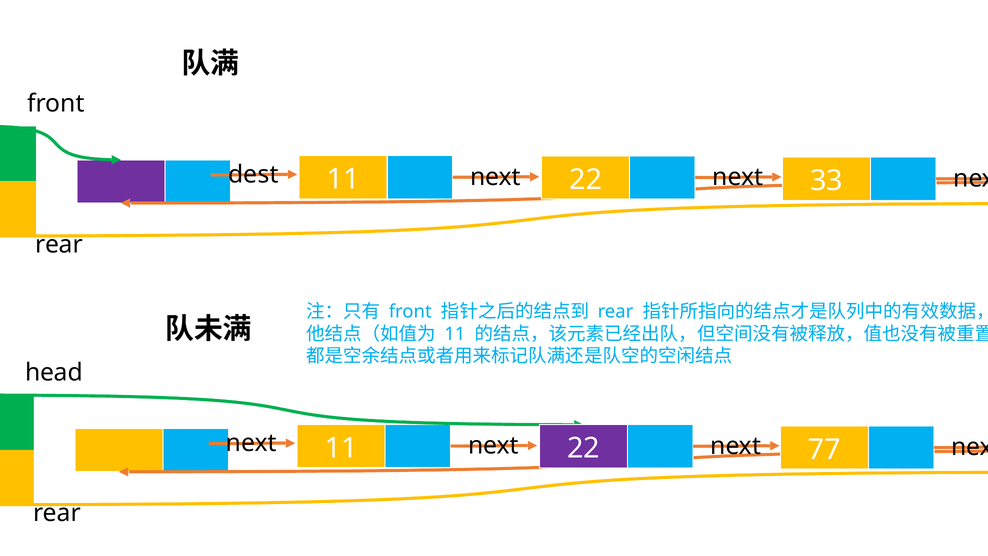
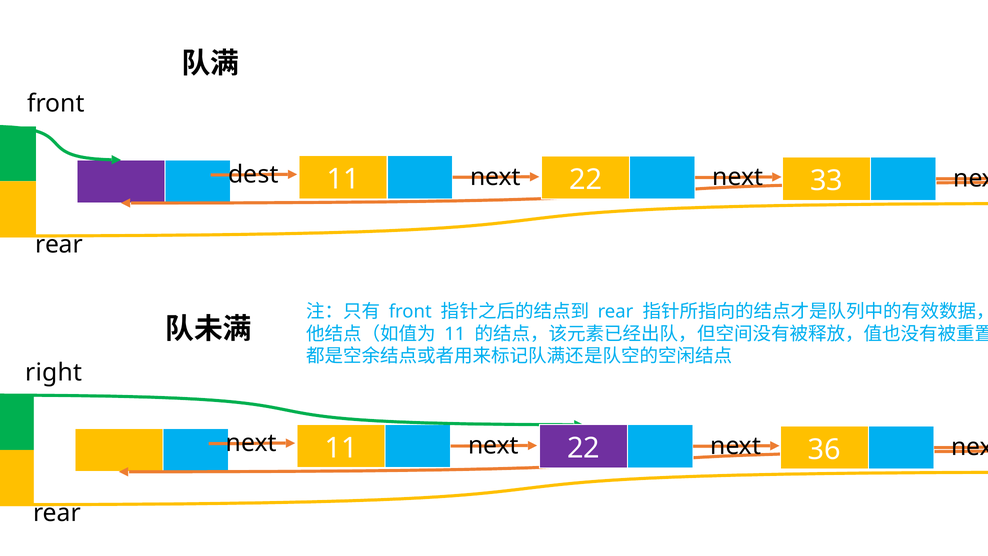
head: head -> right
77: 77 -> 36
